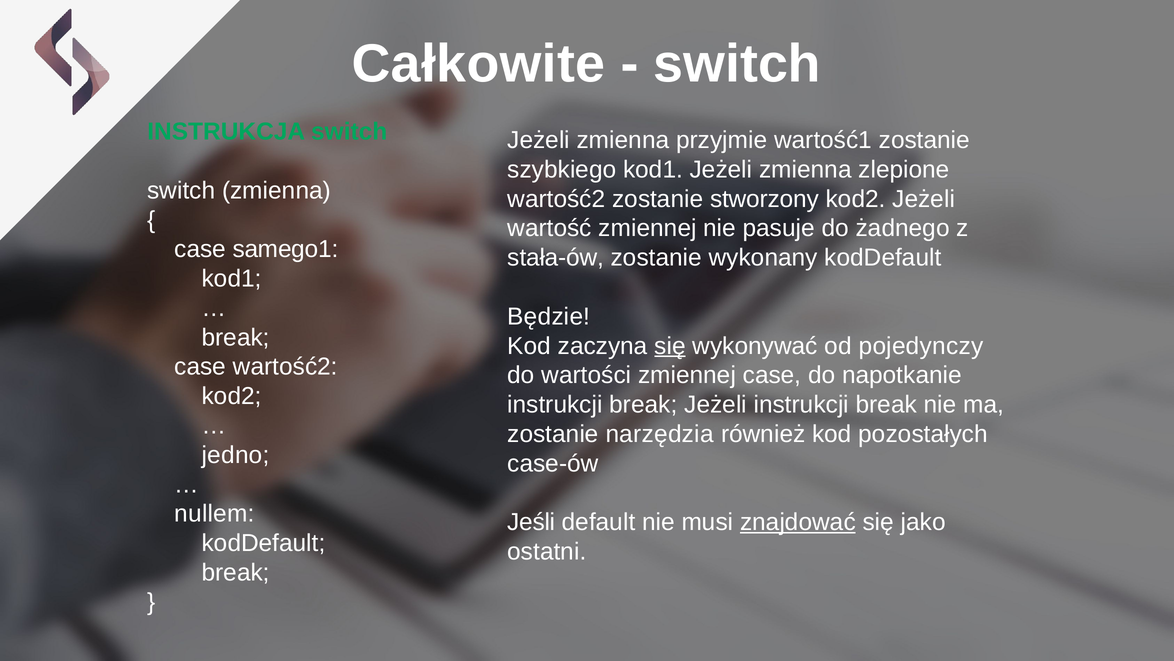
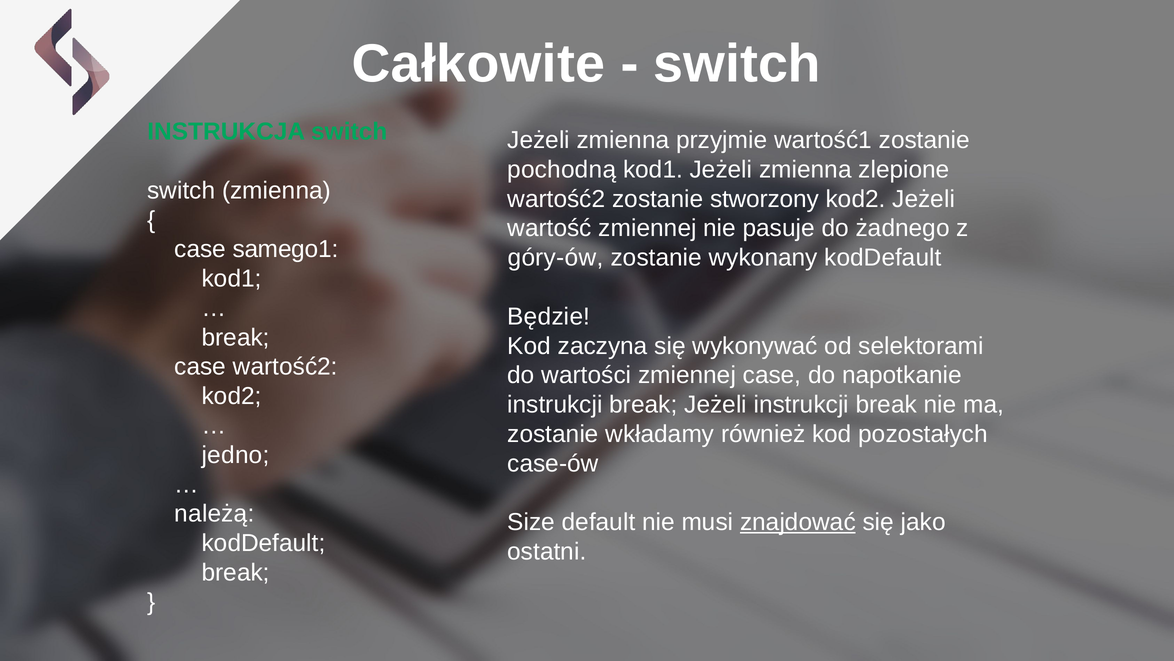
szybkiego: szybkiego -> pochodną
stała-ów: stała-ów -> góry-ów
się at (670, 346) underline: present -> none
pojedynczy: pojedynczy -> selektorami
narzędzia: narzędzia -> wkładamy
nullem: nullem -> należą
Jeśli: Jeśli -> Size
